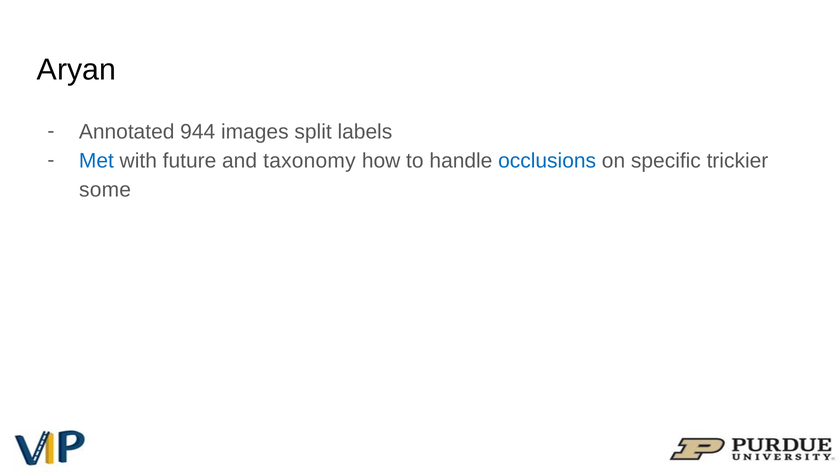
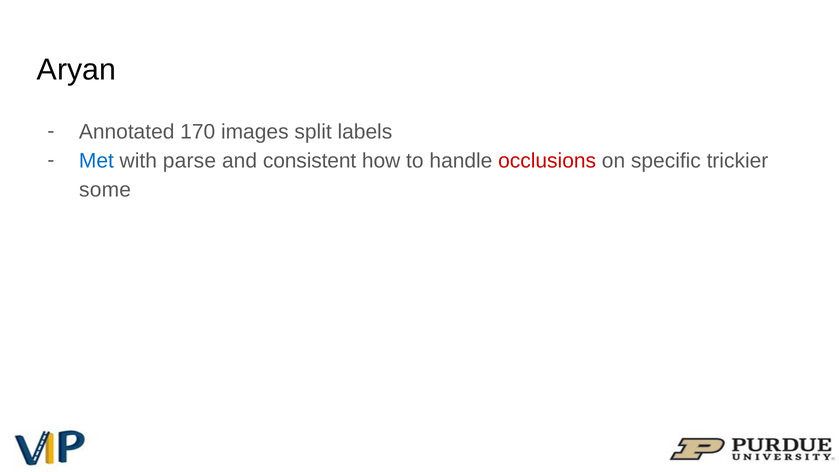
944: 944 -> 170
future: future -> parse
taxonomy: taxonomy -> consistent
occlusions colour: blue -> red
